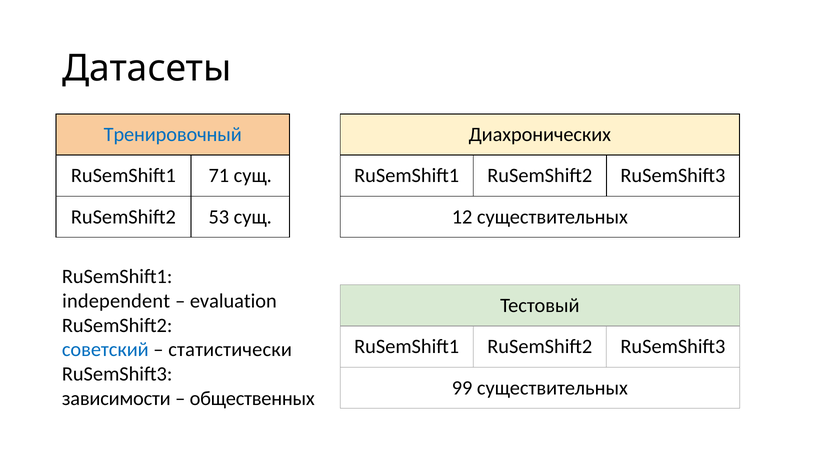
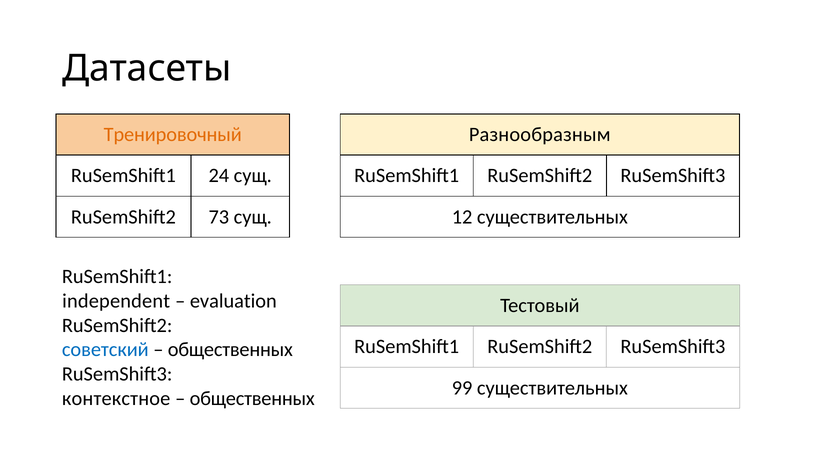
Тренировочный colour: blue -> orange
Диахронических: Диахронических -> Разнообразным
71: 71 -> 24
53: 53 -> 73
статистически at (230, 350): статистически -> общественных
зависимости: зависимости -> контекстное
